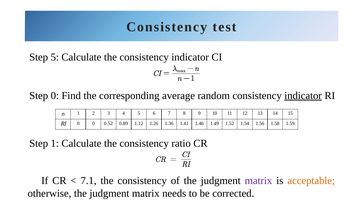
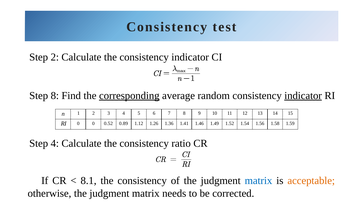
Step 5: 5 -> 2
Step 0: 0 -> 8
corresponding underline: none -> present
Step 1: 1 -> 4
7.1: 7.1 -> 8.1
matrix at (258, 181) colour: purple -> blue
